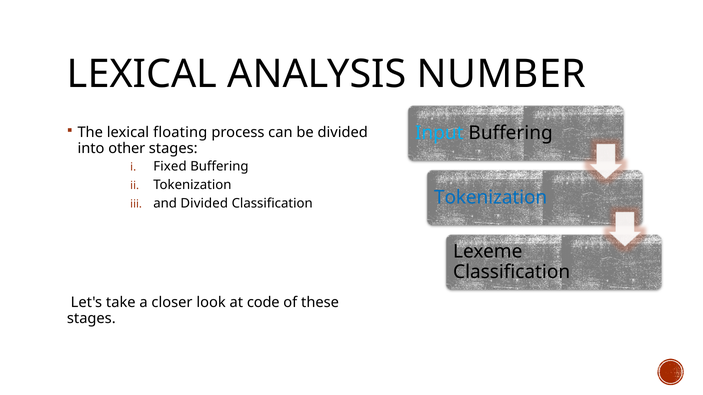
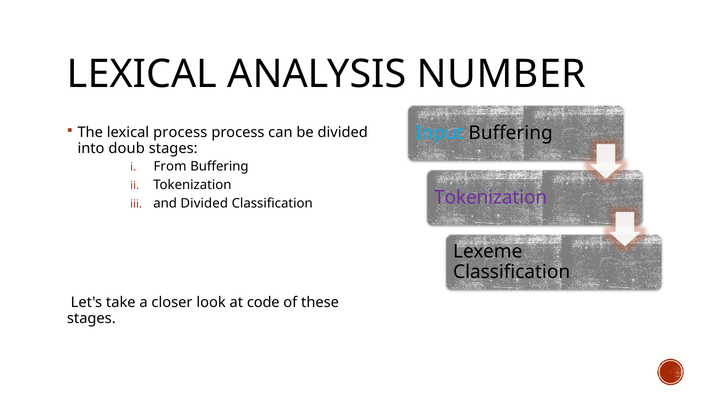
lexical floating: floating -> process
other: other -> doub
Fixed: Fixed -> From
Tokenization at (491, 198) colour: blue -> purple
